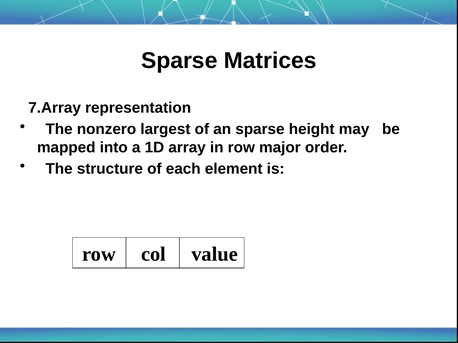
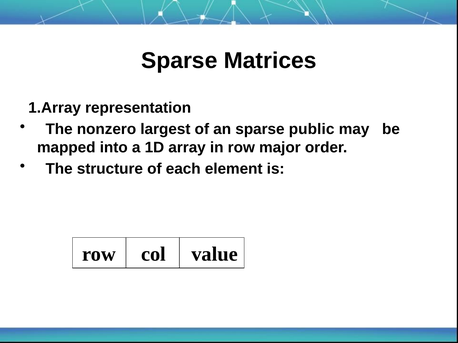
7.Array: 7.Array -> 1.Array
height: height -> public
